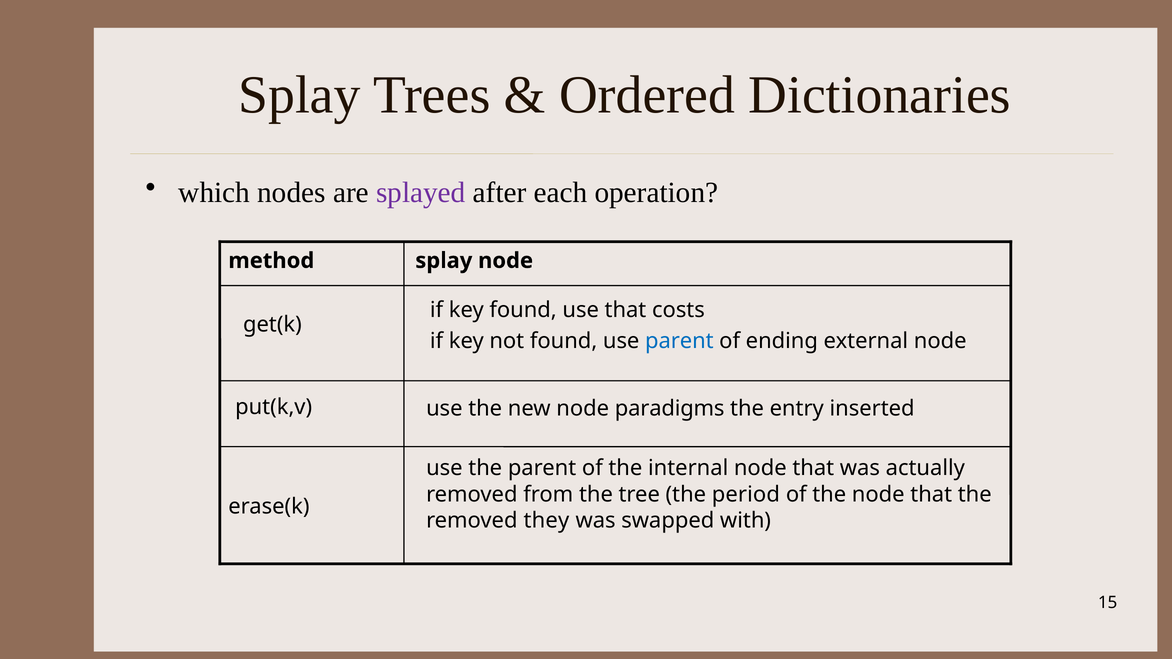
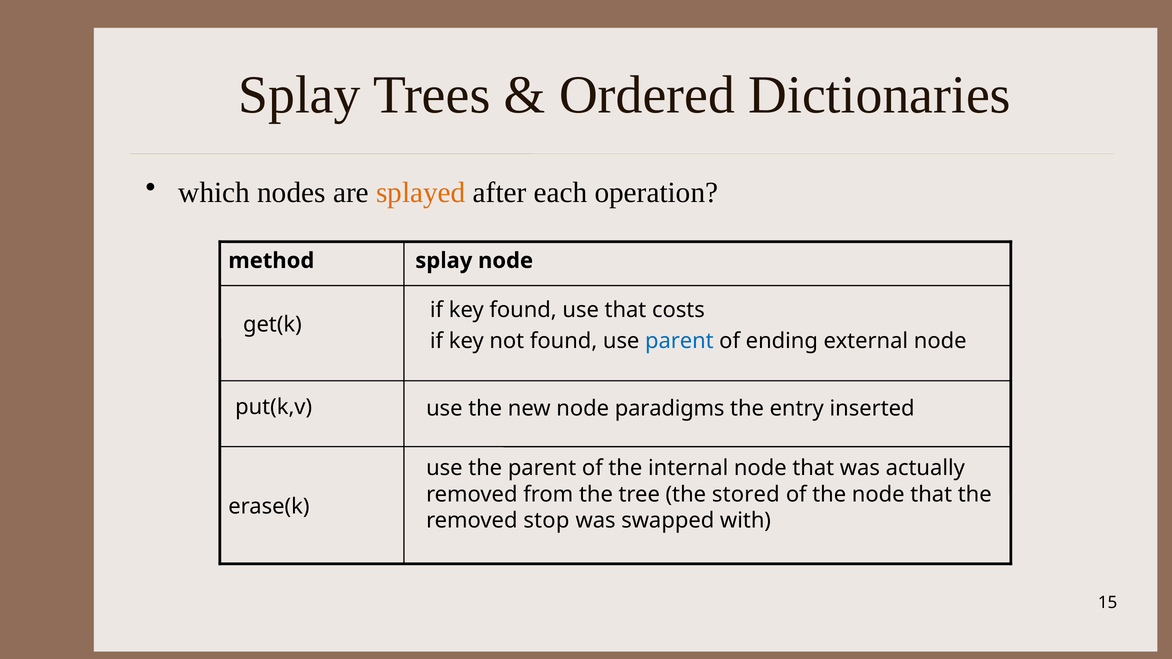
splayed colour: purple -> orange
period: period -> stored
they: they -> stop
